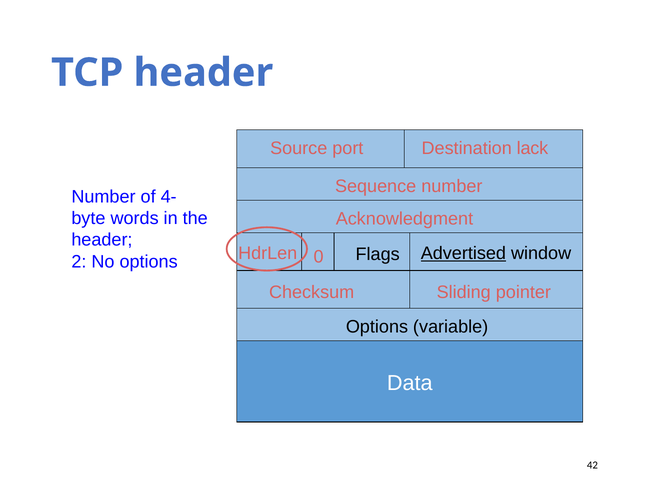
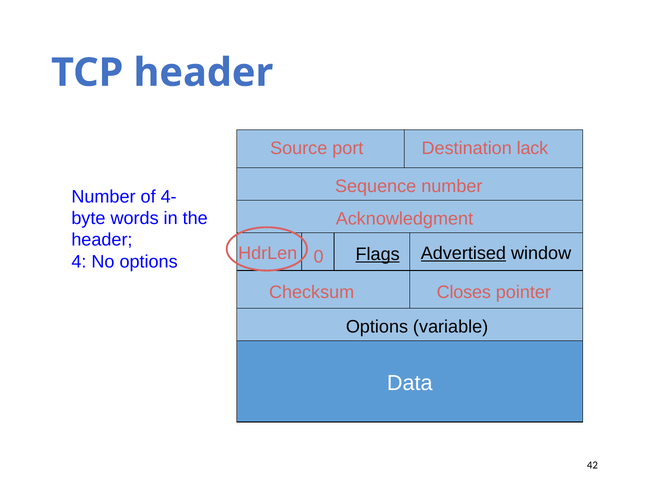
Flags underline: none -> present
2: 2 -> 4
Sliding: Sliding -> Closes
